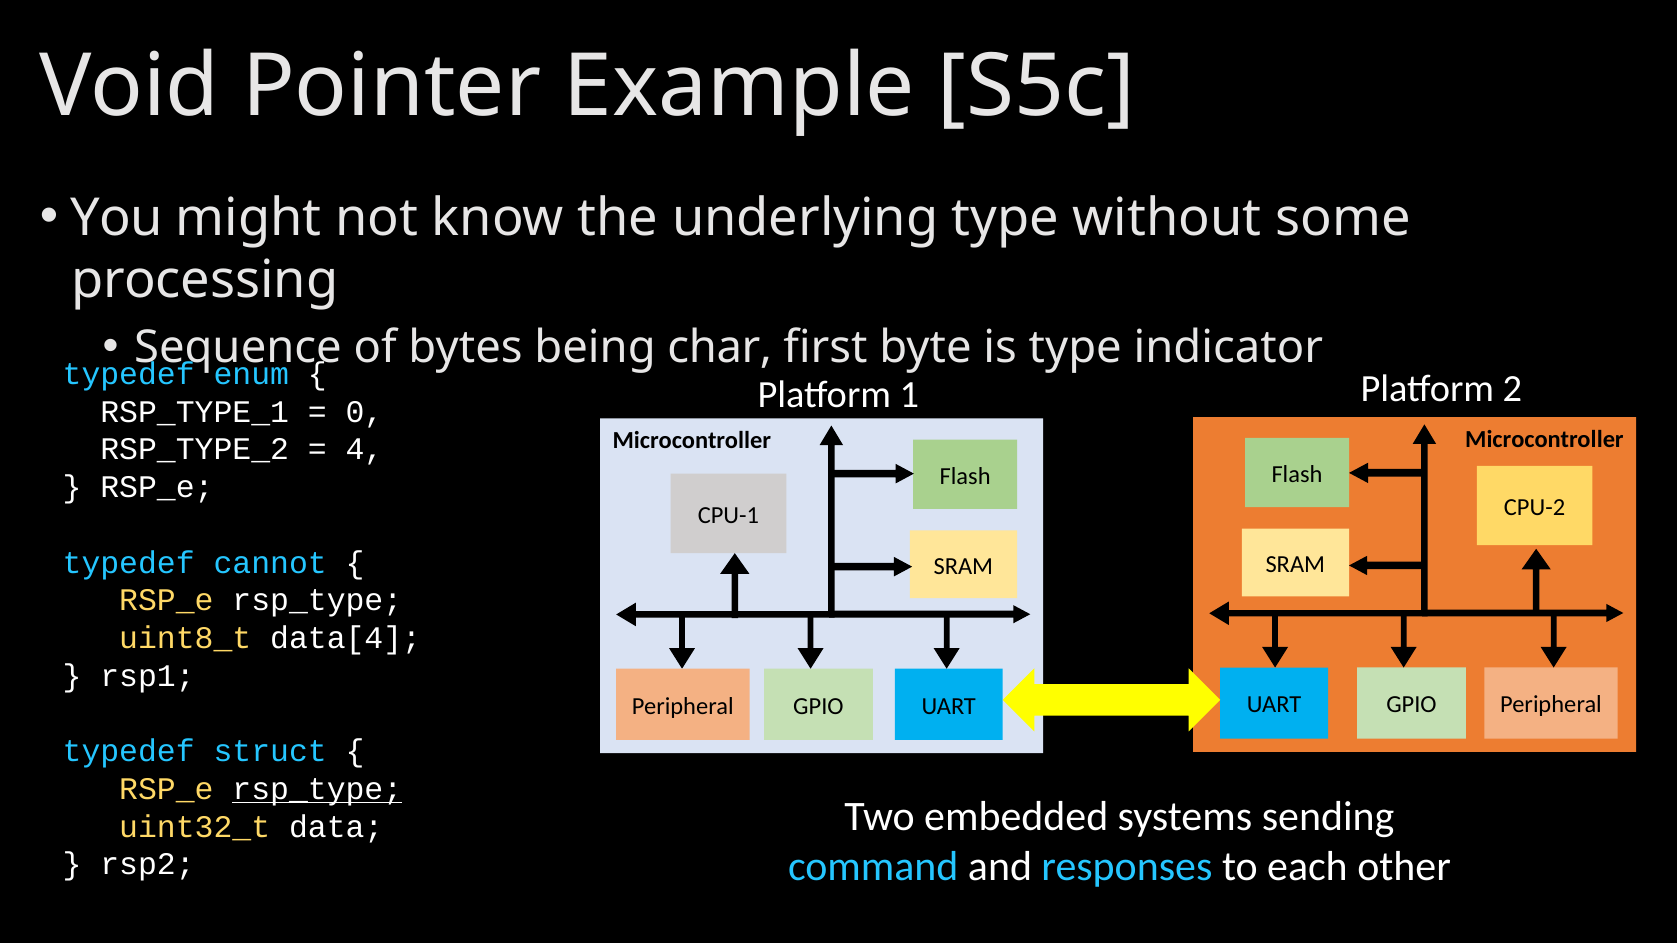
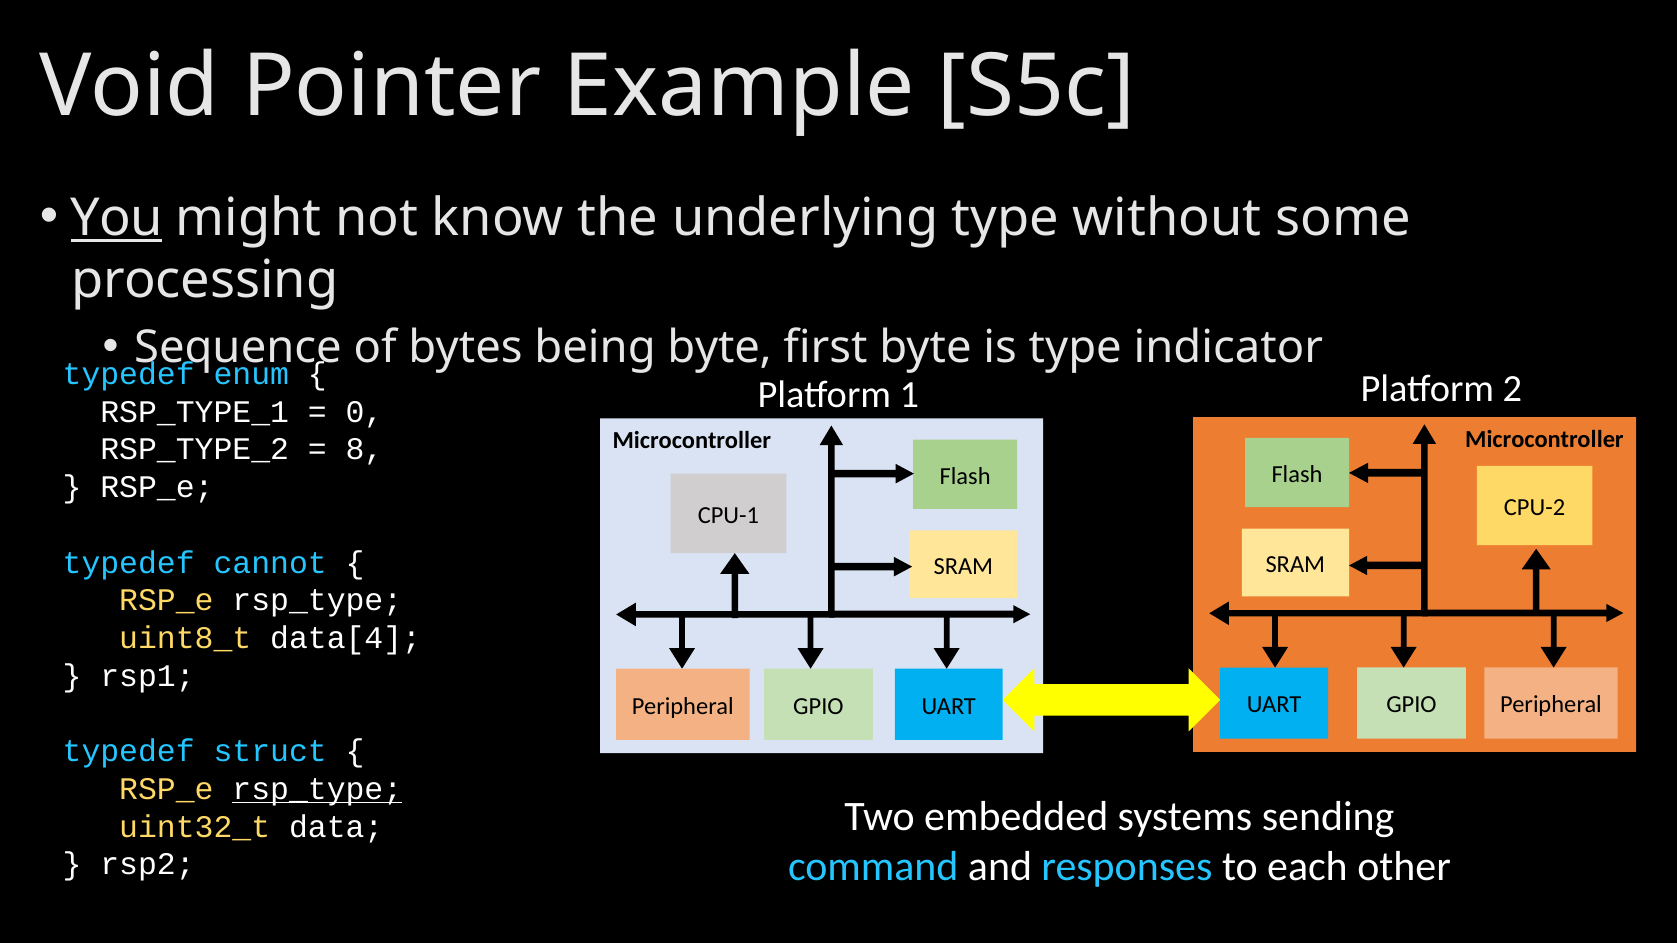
You underline: none -> present
being char: char -> byte
4: 4 -> 8
